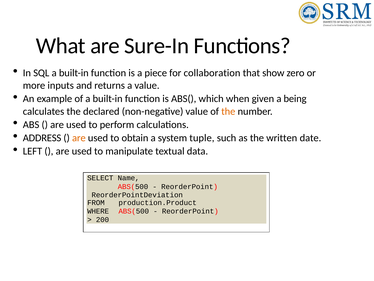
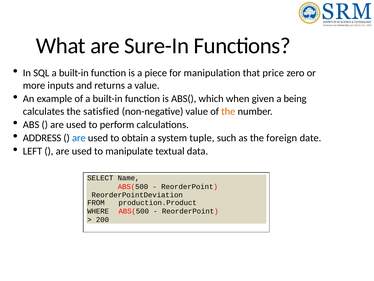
collaboration: collaboration -> manipulation
show: show -> price
declared: declared -> satisfied
are at (79, 138) colour: orange -> blue
written: written -> foreign
